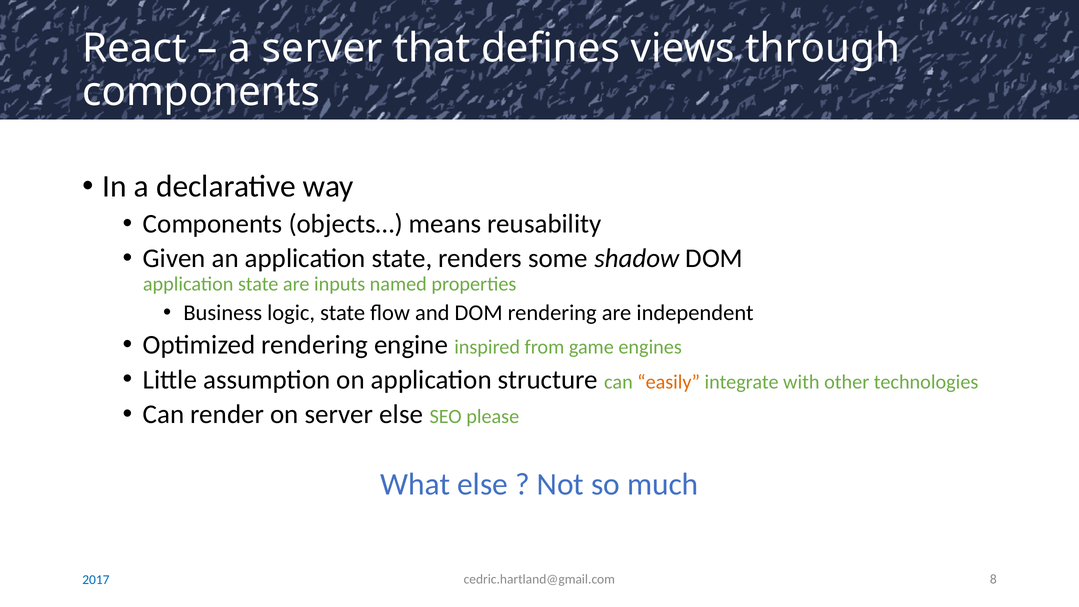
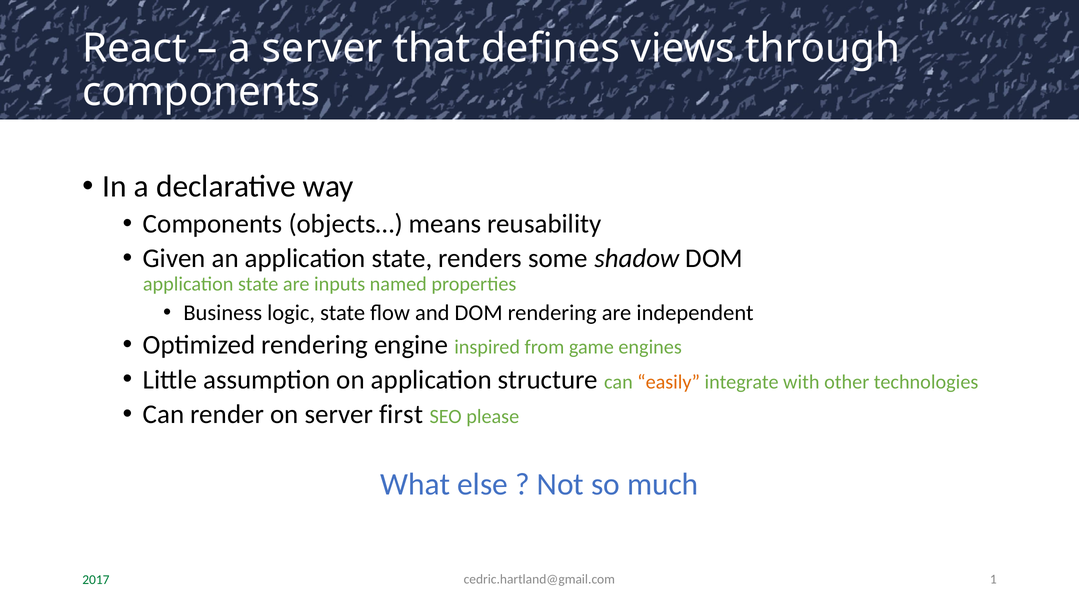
server else: else -> first
8: 8 -> 1
2017 colour: blue -> green
